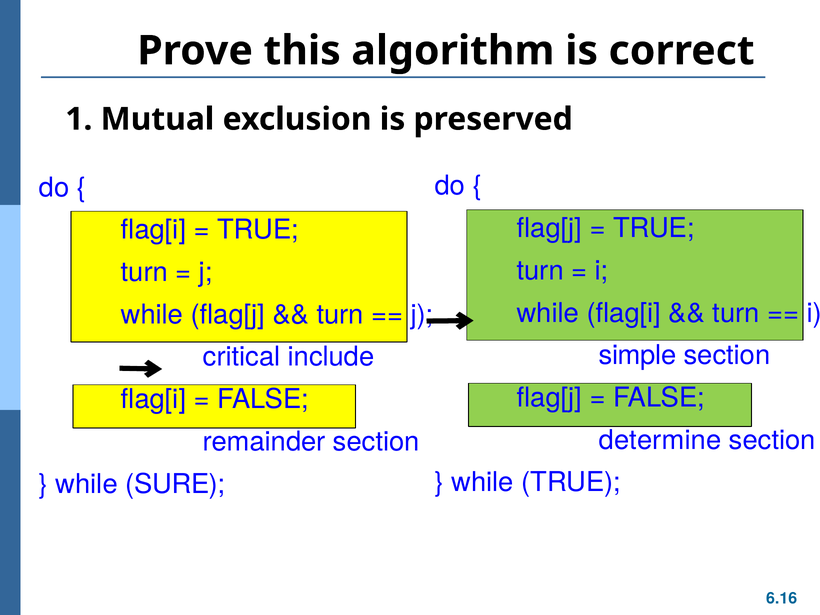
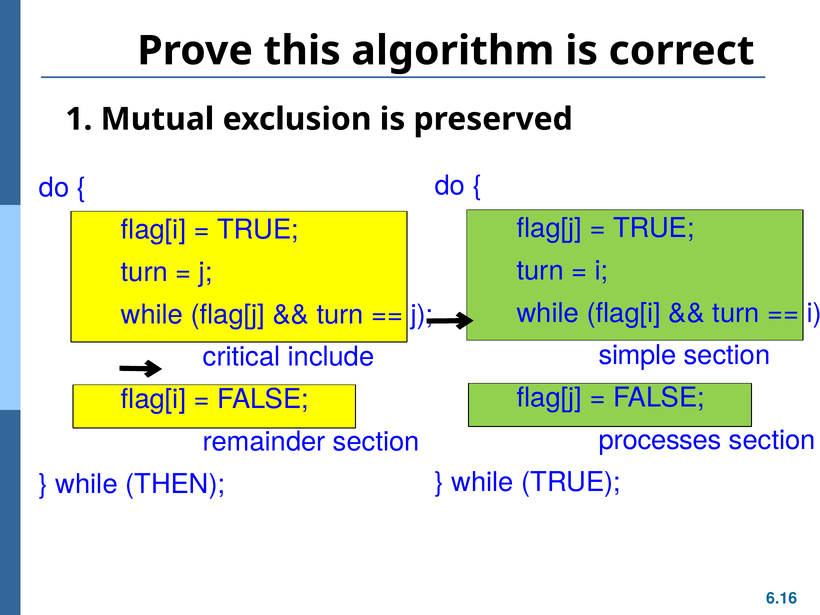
determine: determine -> processes
SURE: SURE -> THEN
